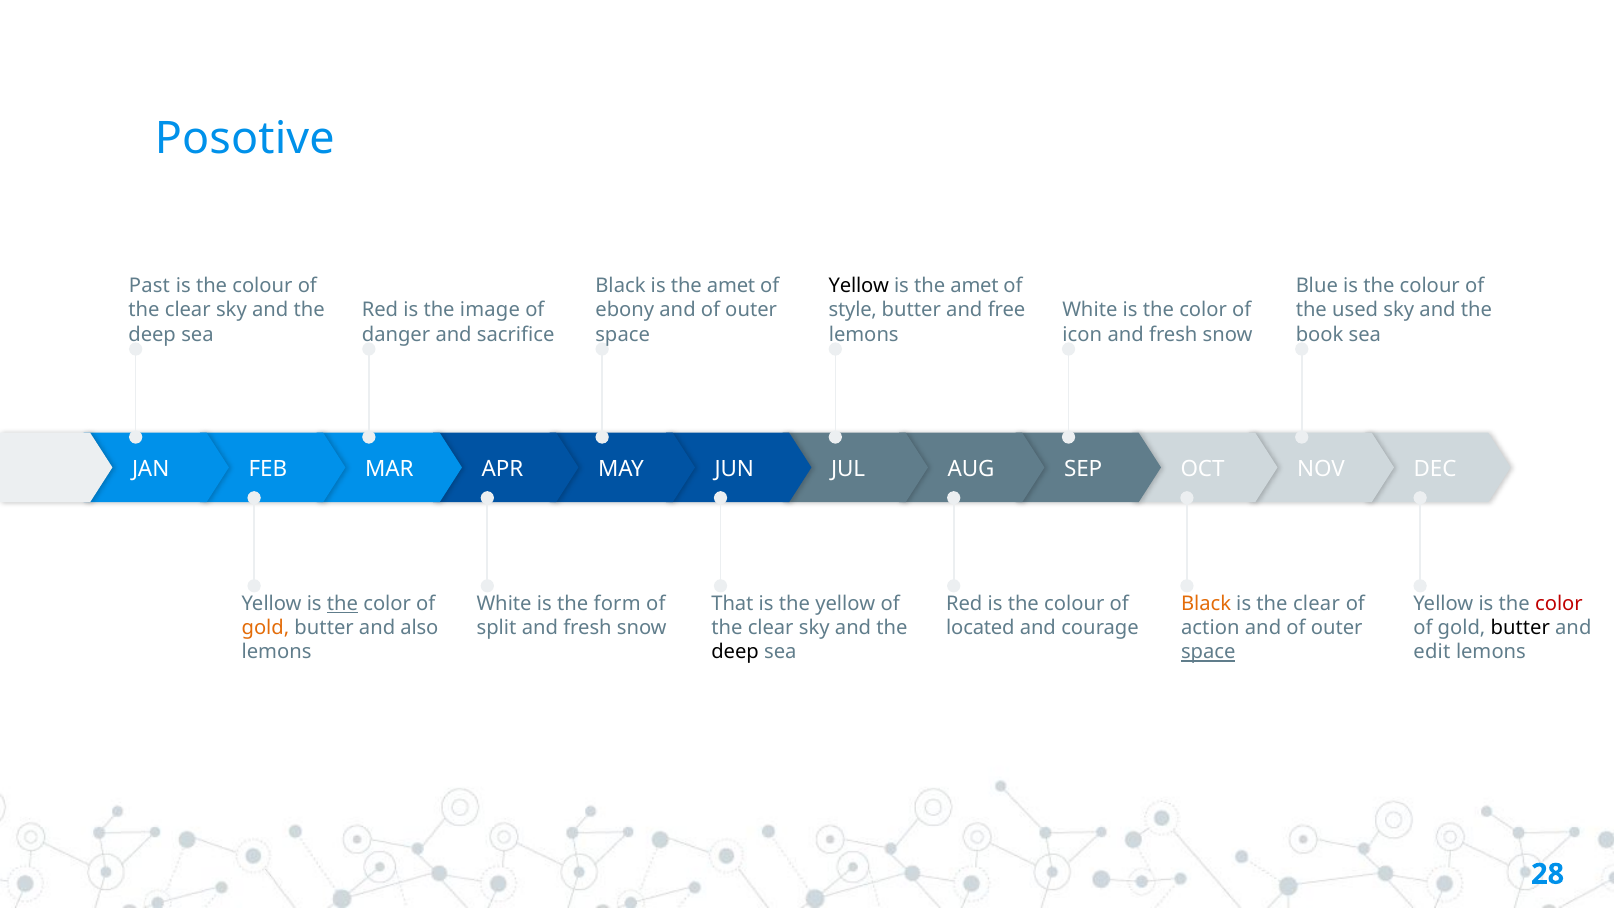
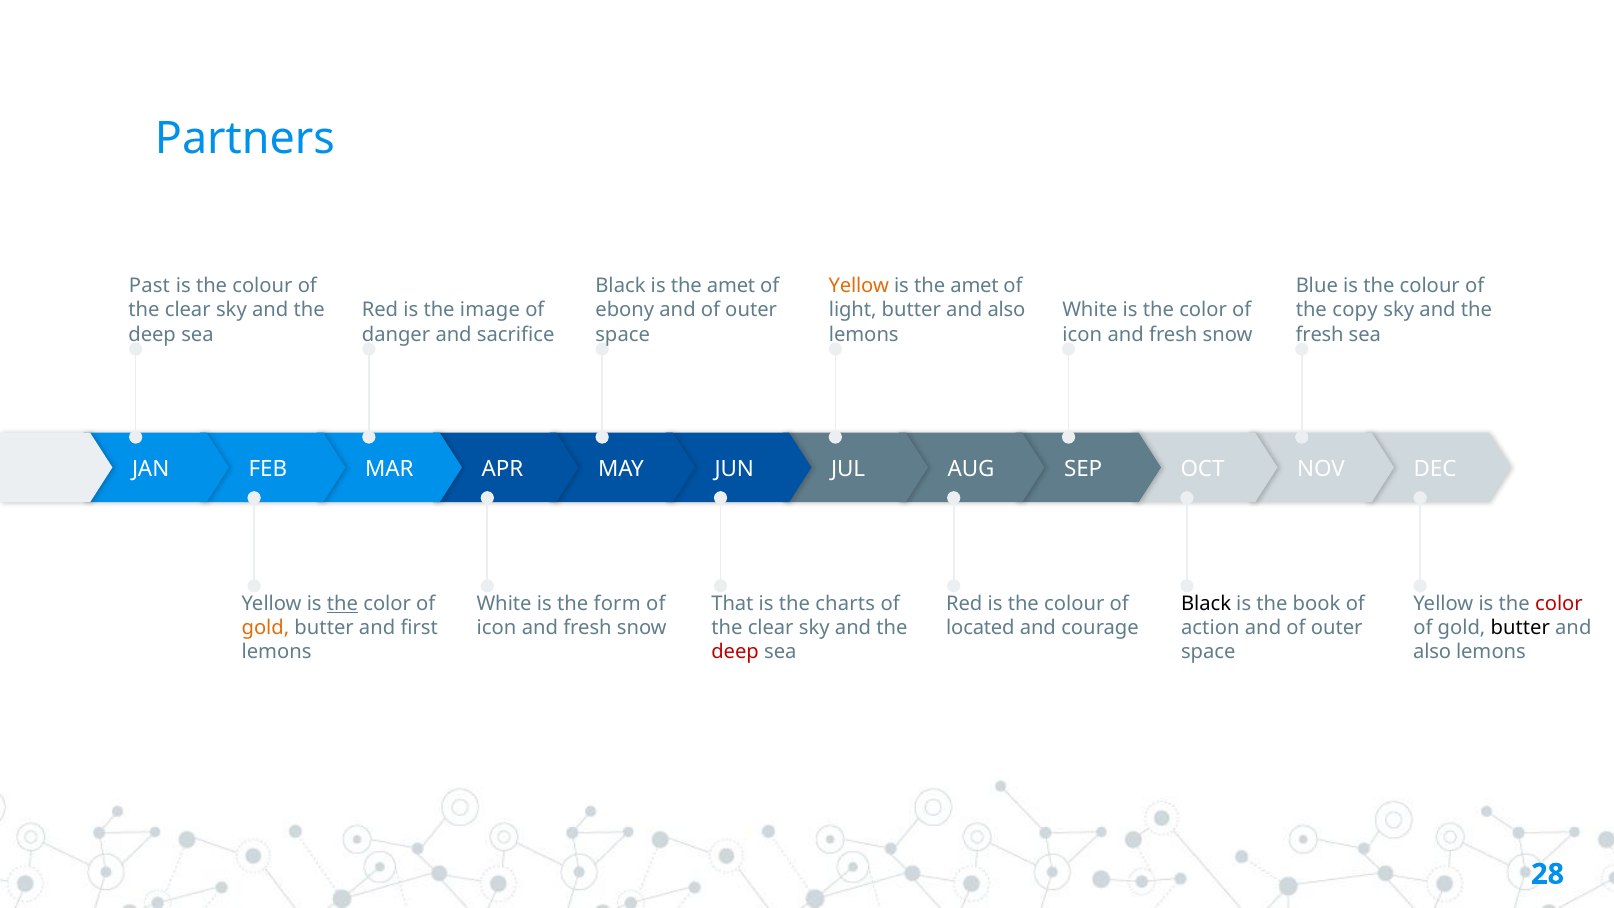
Posotive: Posotive -> Partners
Yellow at (859, 286) colour: black -> orange
style: style -> light
free at (1007, 310): free -> also
used: used -> copy
book at (1320, 334): book -> fresh
the yellow: yellow -> charts
Black at (1206, 604) colour: orange -> black
is the clear: clear -> book
also: also -> first
split at (497, 628): split -> icon
deep at (735, 652) colour: black -> red
space at (1208, 652) underline: present -> none
edit at (1432, 652): edit -> also
